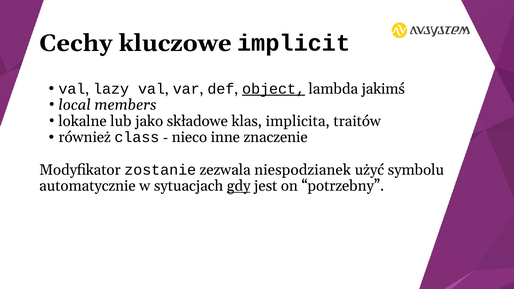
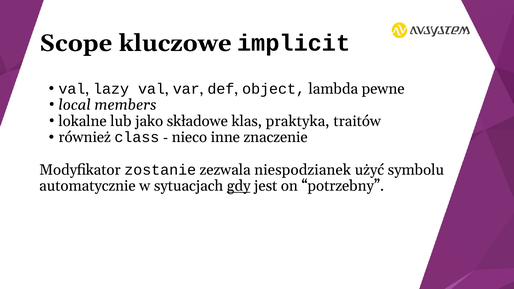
Cechy: Cechy -> Scope
object underline: present -> none
jakimś: jakimś -> pewne
implicita: implicita -> praktyka
